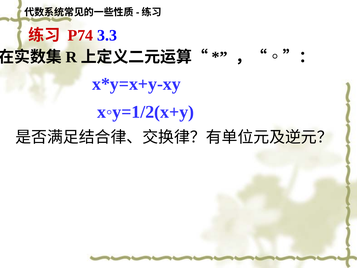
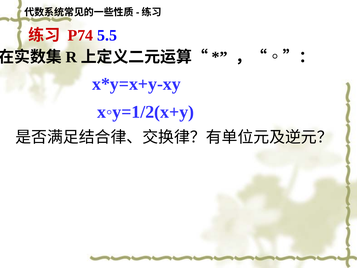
3.3: 3.3 -> 5.5
